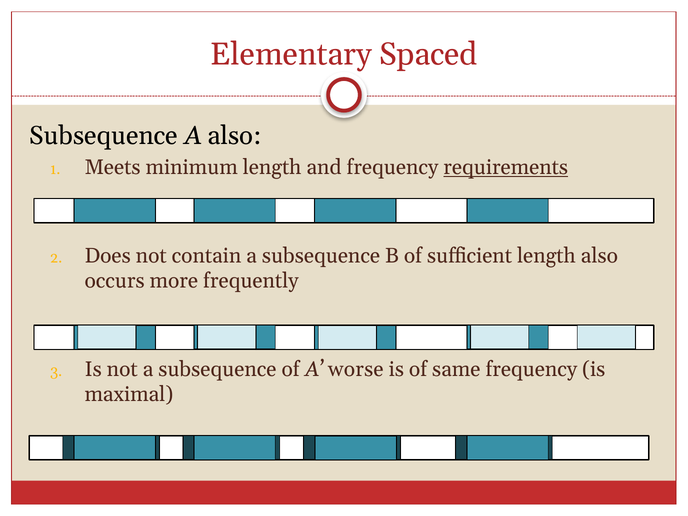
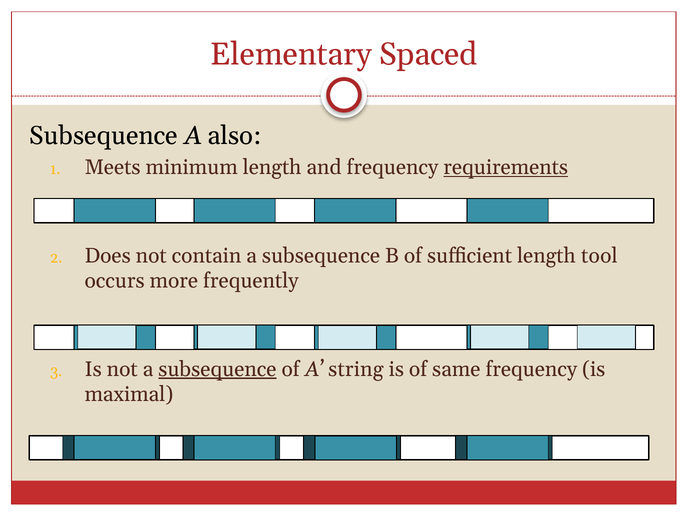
length also: also -> tool
subsequence at (217, 369) underline: none -> present
worse: worse -> string
